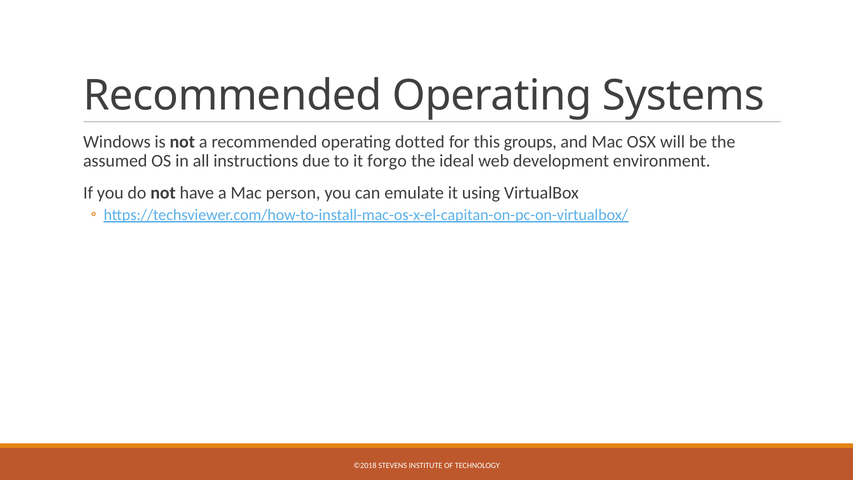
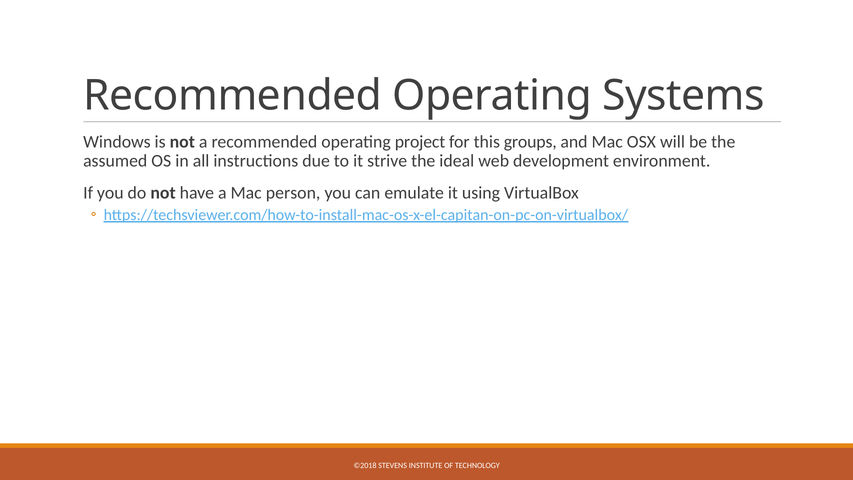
dotted: dotted -> project
forgo: forgo -> strive
